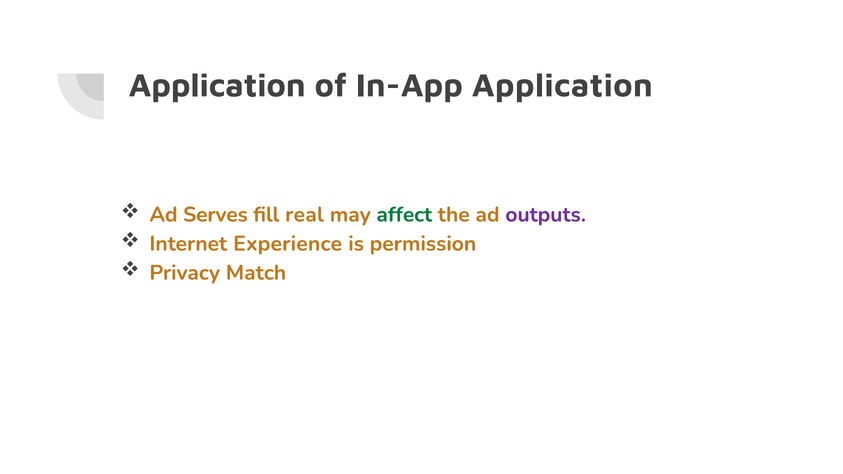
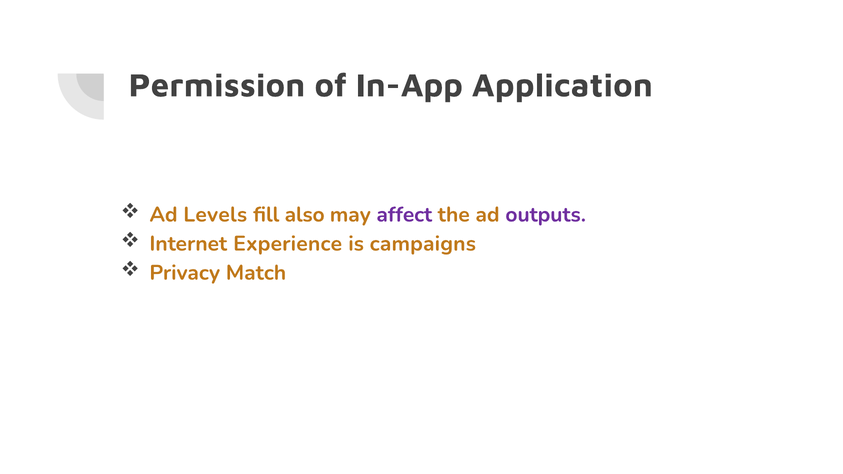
Application at (217, 86): Application -> Permission
Serves: Serves -> Levels
real: real -> also
affect colour: green -> purple
permission: permission -> campaigns
